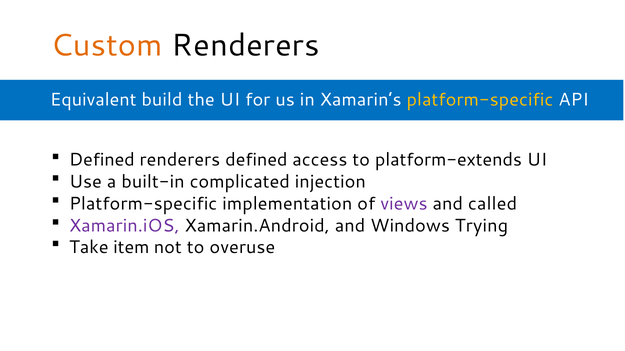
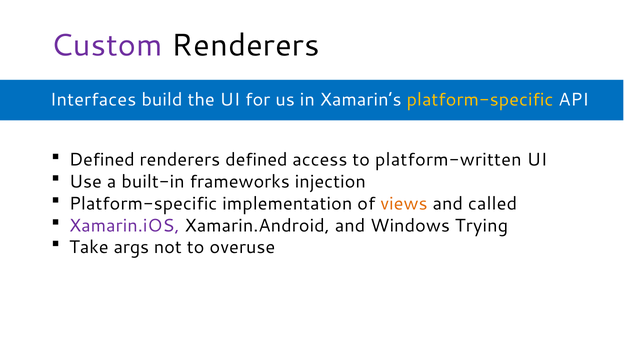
Custom colour: orange -> purple
Equivalent: Equivalent -> Interfaces
platform-extends: platform-extends -> platform-written
complicated: complicated -> frameworks
views colour: purple -> orange
item: item -> args
